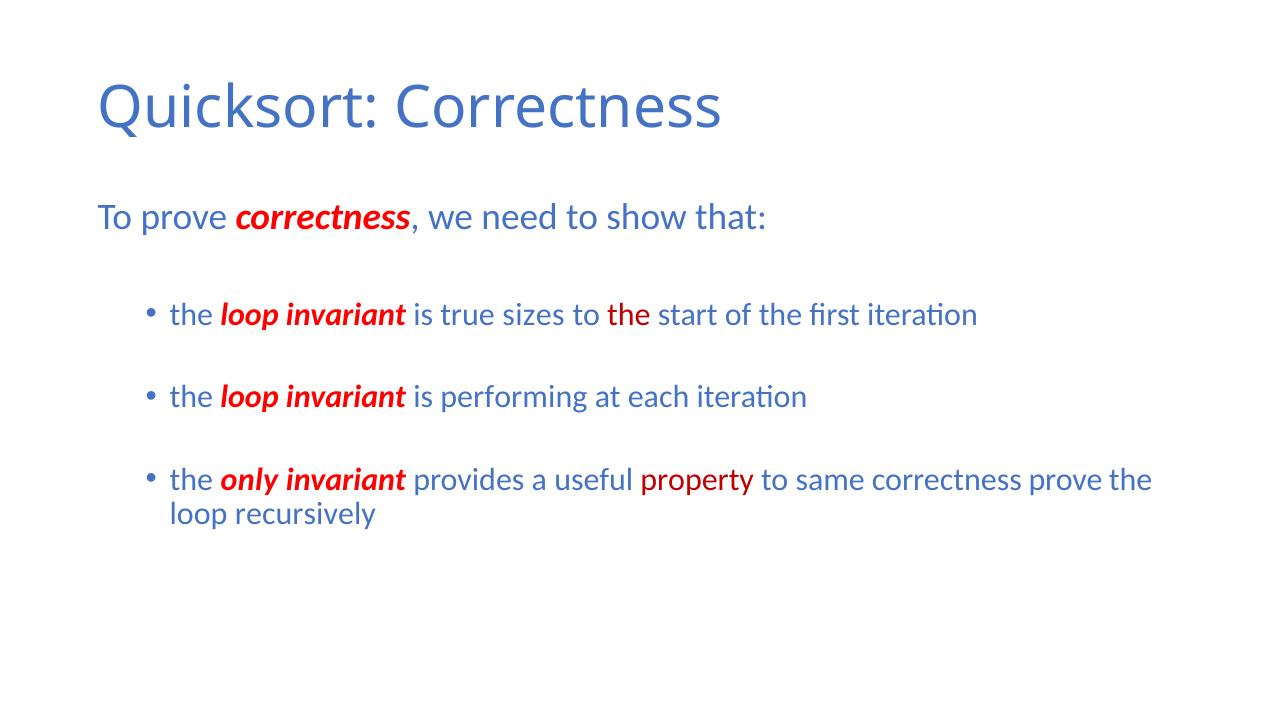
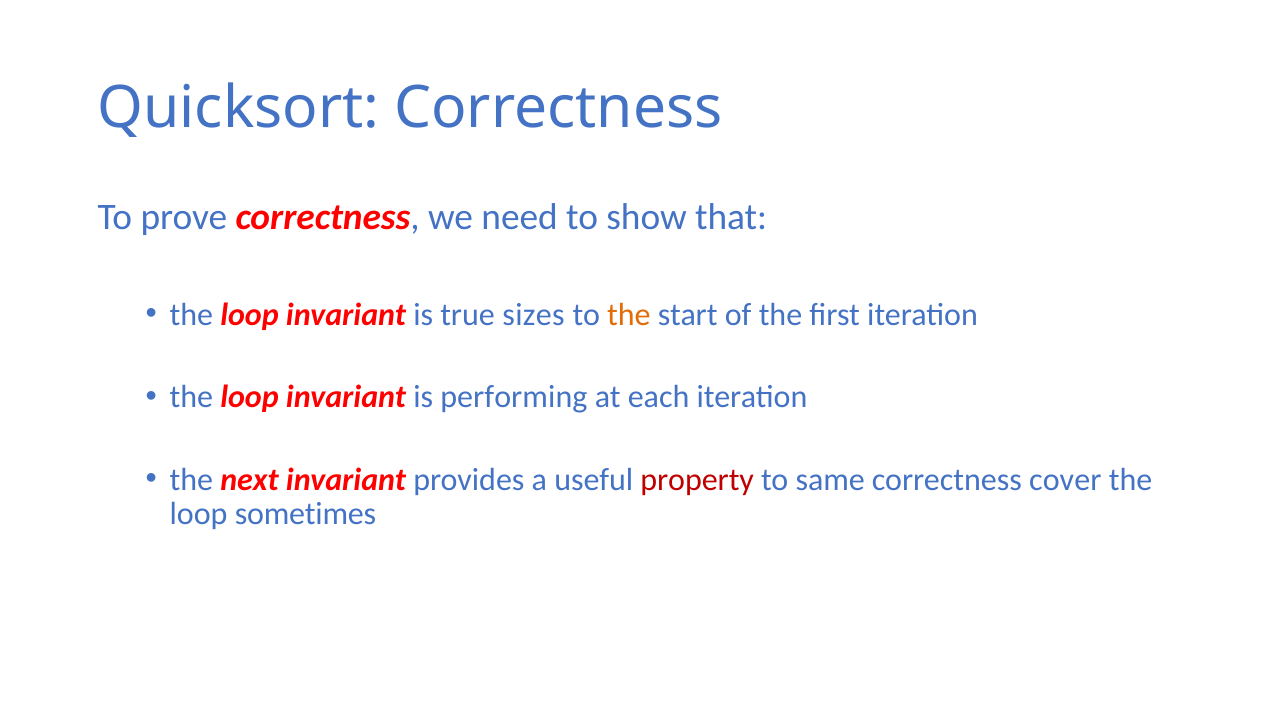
the at (629, 314) colour: red -> orange
only: only -> next
correctness prove: prove -> cover
recursively: recursively -> sometimes
